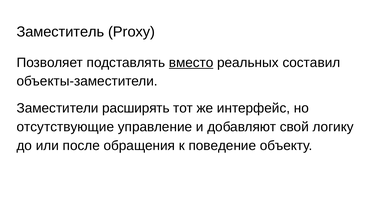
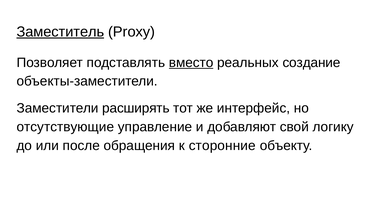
Заместитель underline: none -> present
составил: составил -> создание
поведение: поведение -> сторонние
